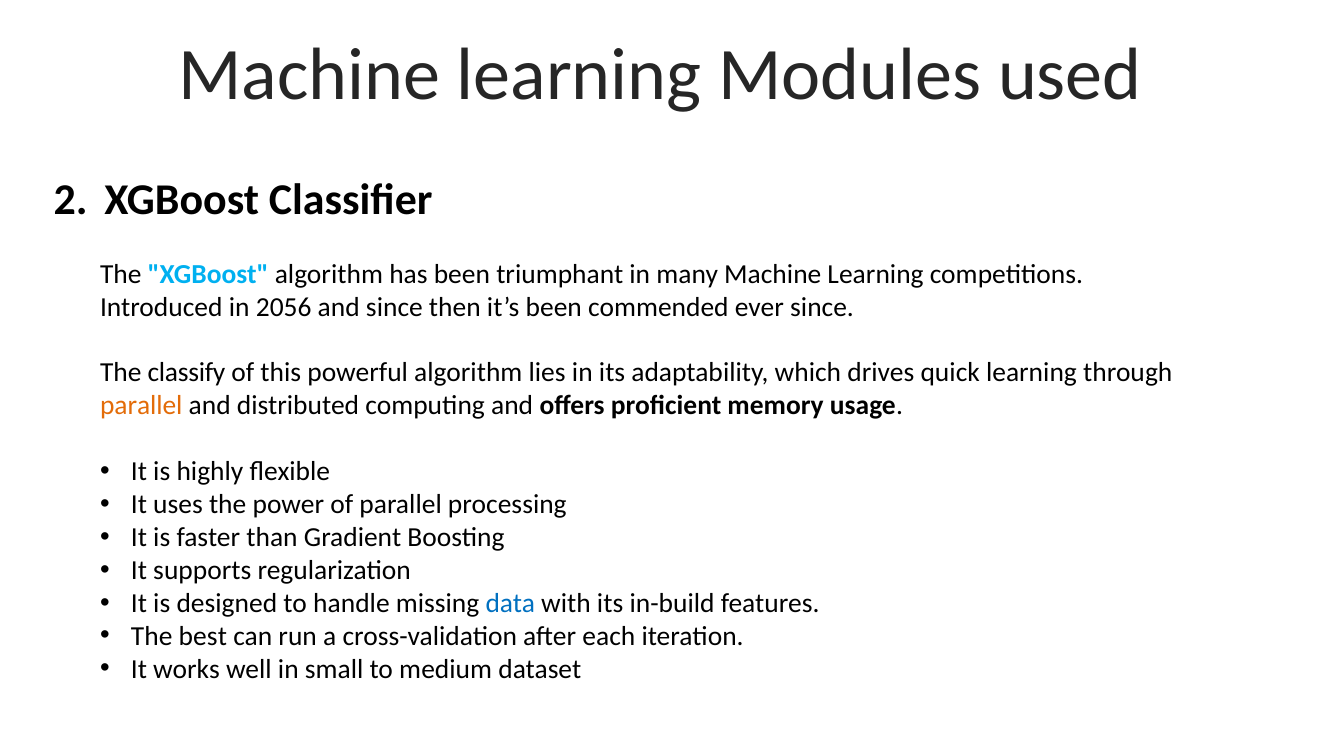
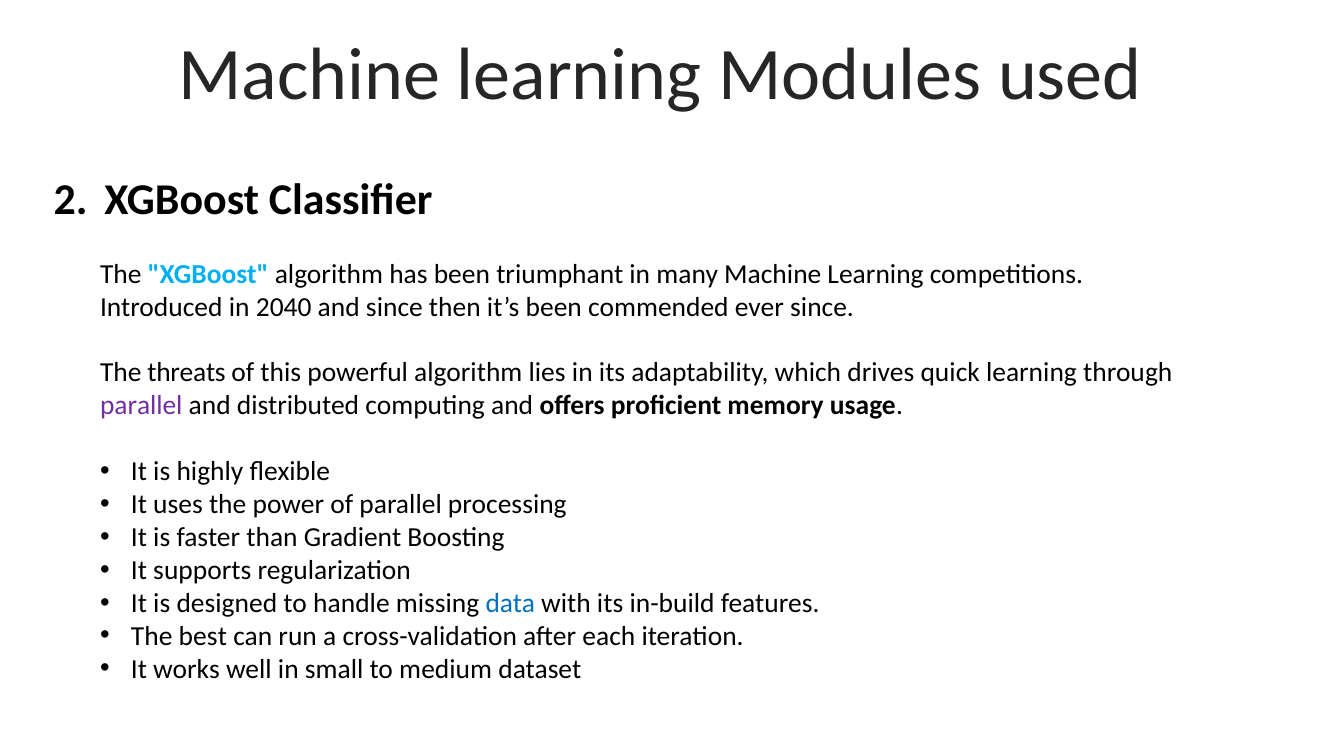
2056: 2056 -> 2040
classify: classify -> threats
parallel at (141, 406) colour: orange -> purple
